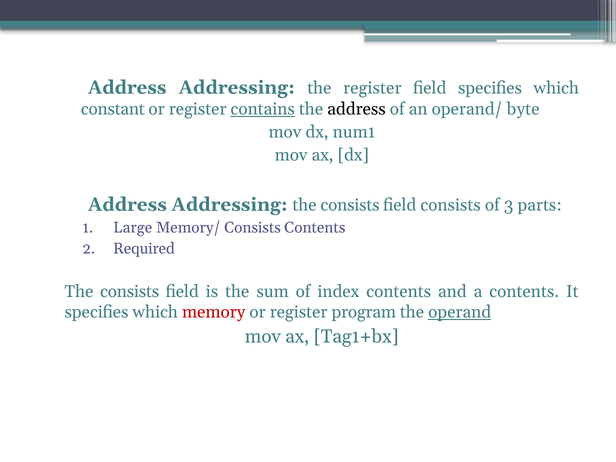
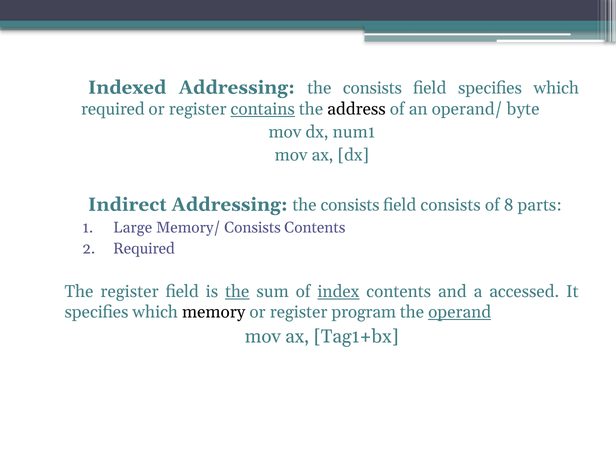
Address at (127, 87): Address -> Indexed
register at (372, 88): register -> consists
constant at (113, 109): constant -> required
Address at (127, 205): Address -> Indirect
3: 3 -> 8
consists at (130, 292): consists -> register
the at (237, 292) underline: none -> present
index underline: none -> present
a contents: contents -> accessed
memory colour: red -> black
